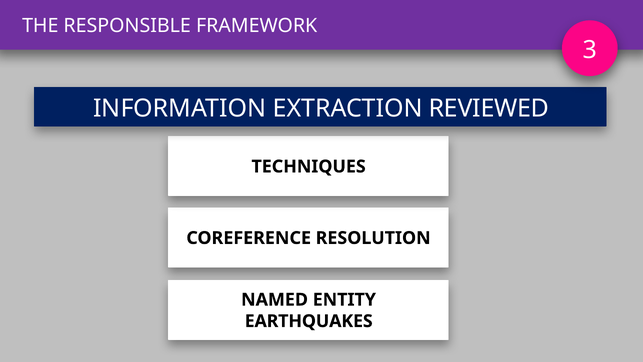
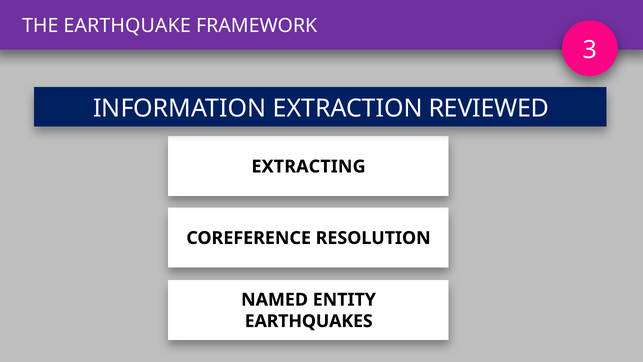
RESPONSIBLE: RESPONSIBLE -> EARTHQUAKE
TECHNIQUES: TECHNIQUES -> EXTRACTING
